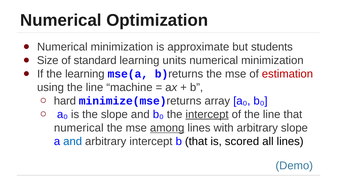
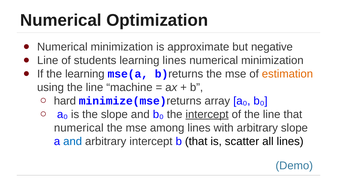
students: students -> negative
Size at (48, 60): Size -> Line
standard: standard -> students
learning units: units -> lines
estimation colour: red -> orange
among underline: present -> none
scored: scored -> scatter
